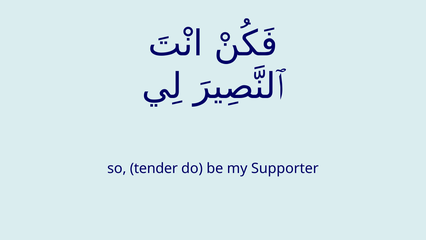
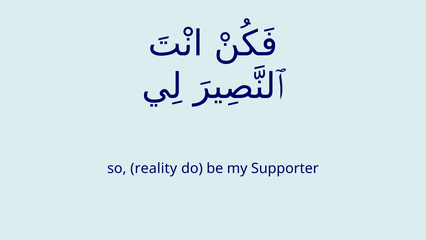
tender: tender -> reality
